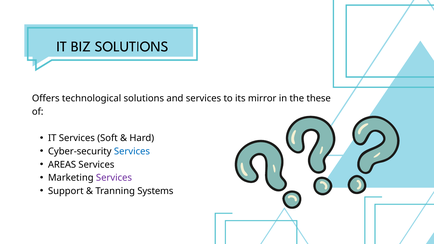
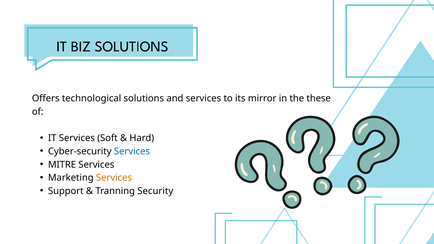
AREAS: AREAS -> MITRE
Services at (114, 178) colour: purple -> orange
Systems: Systems -> Security
